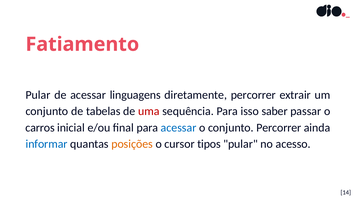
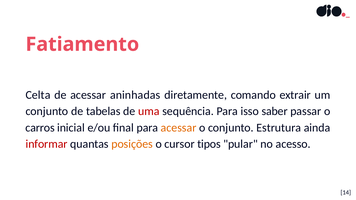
Pular at (38, 95): Pular -> Celta
linguagens: linguagens -> aninhadas
diretamente percorrer: percorrer -> comando
acessar at (179, 128) colour: blue -> orange
conjunto Percorrer: Percorrer -> Estrutura
informar colour: blue -> red
